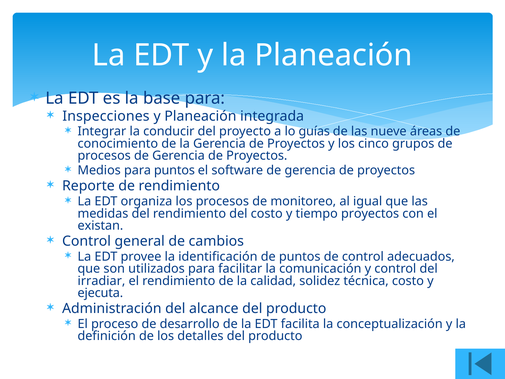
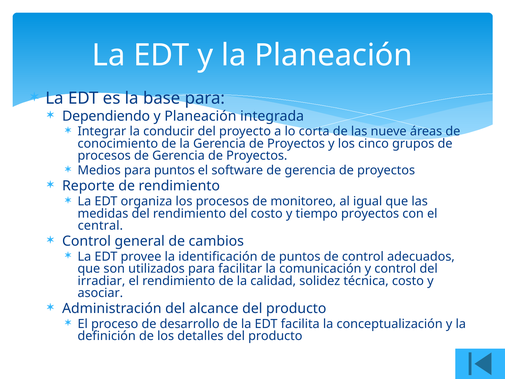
Inspecciones: Inspecciones -> Dependiendo
guías: guías -> corta
existan: existan -> central
ejecuta: ejecuta -> asociar
